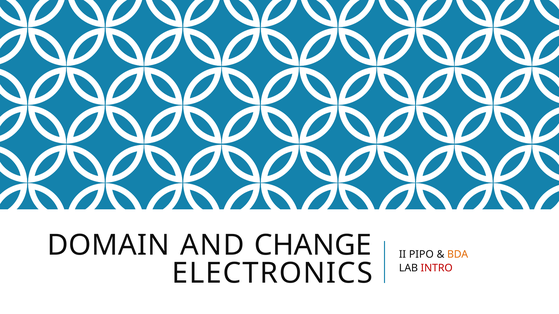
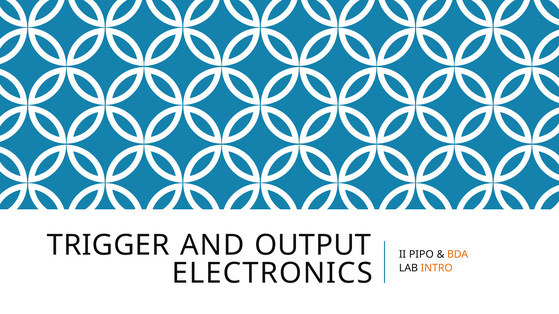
DOMAIN: DOMAIN -> TRIGGER
CHANGE: CHANGE -> OUTPUT
INTRO colour: red -> orange
